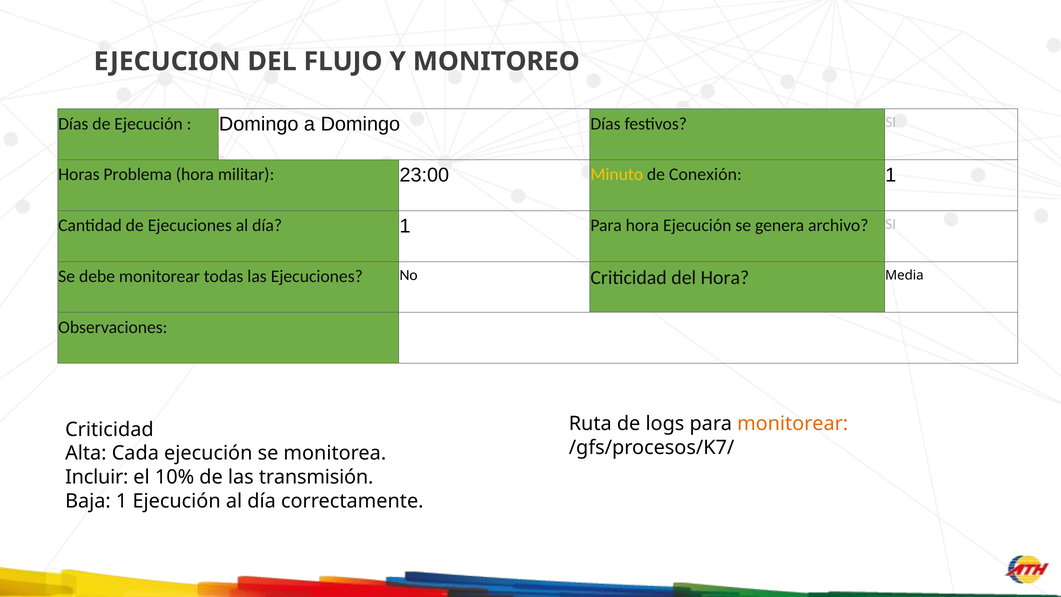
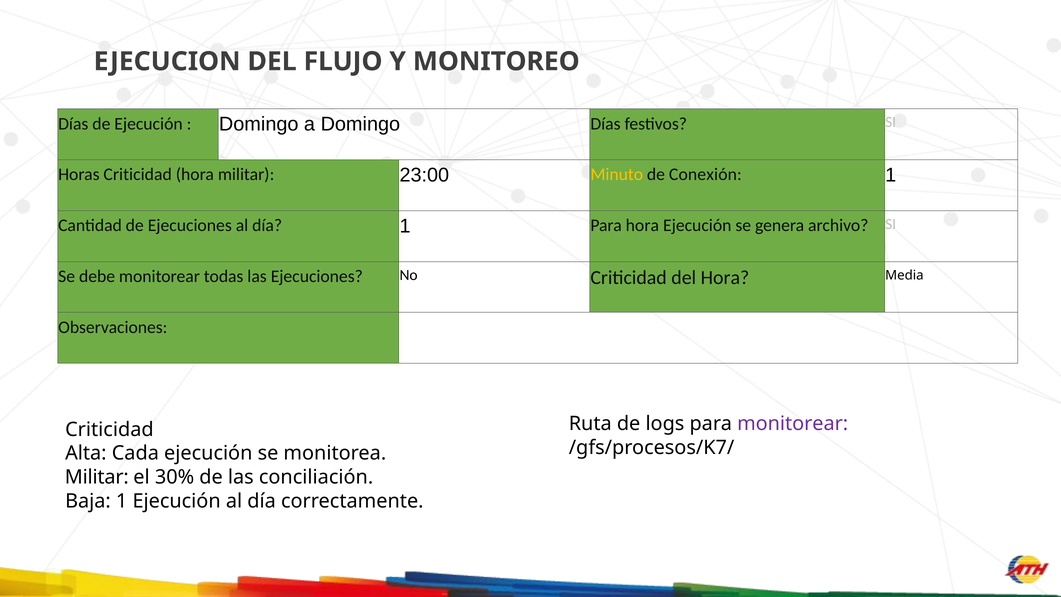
Horas Problema: Problema -> Criticidad
monitorear at (793, 424) colour: orange -> purple
Incluir at (97, 477): Incluir -> Militar
10%: 10% -> 30%
transmisión: transmisión -> conciliación
